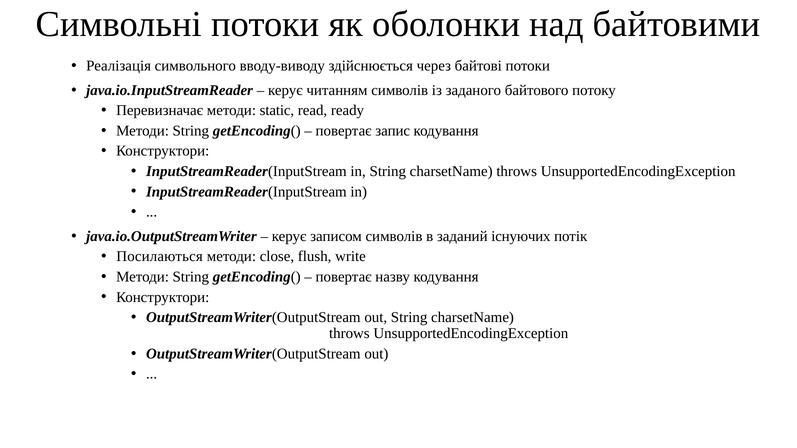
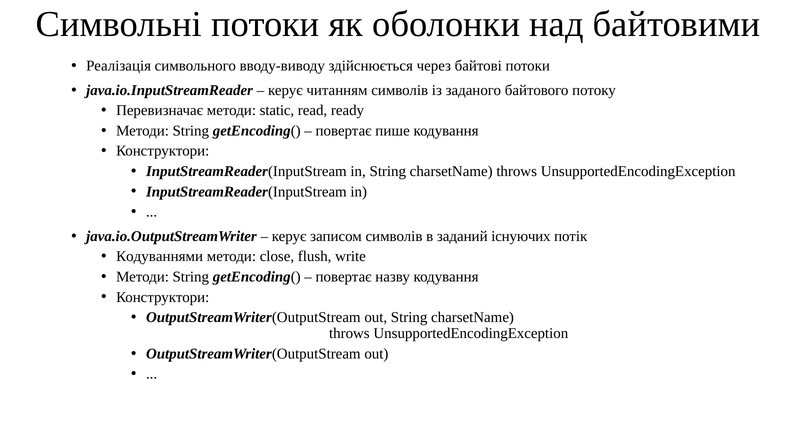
запис: запис -> пише
Посилаються: Посилаються -> Кодуваннями
